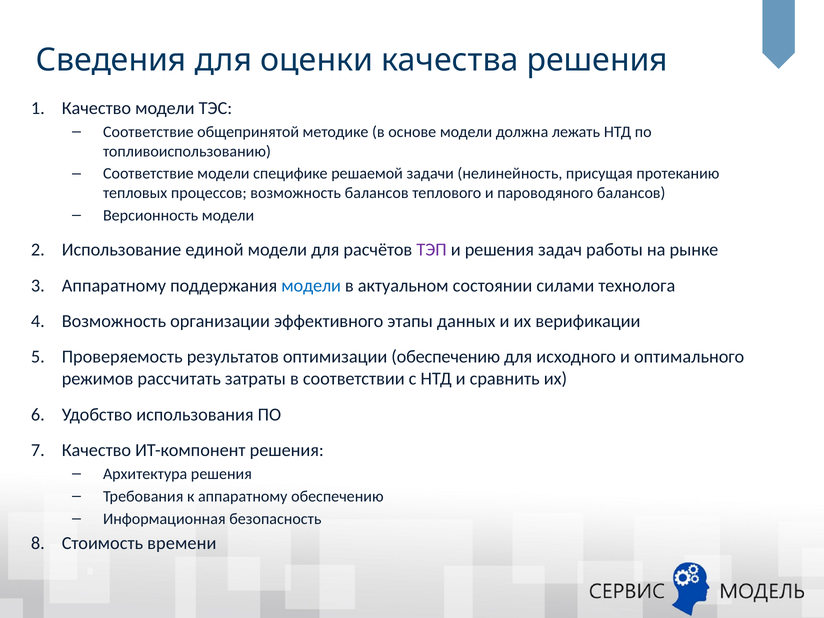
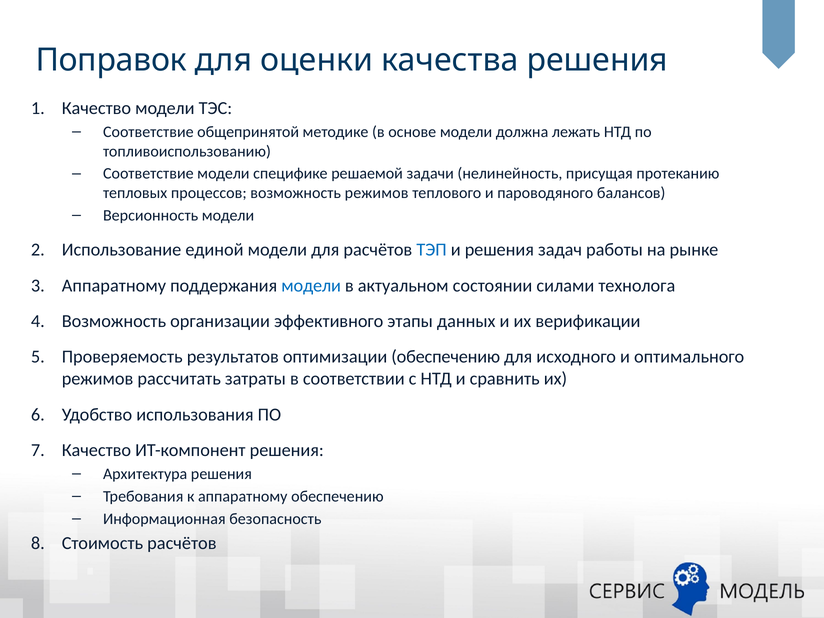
Сведения: Сведения -> Поправок
возможность балансов: балансов -> режимов
ТЭП colour: purple -> blue
Стоимость времени: времени -> расчётов
